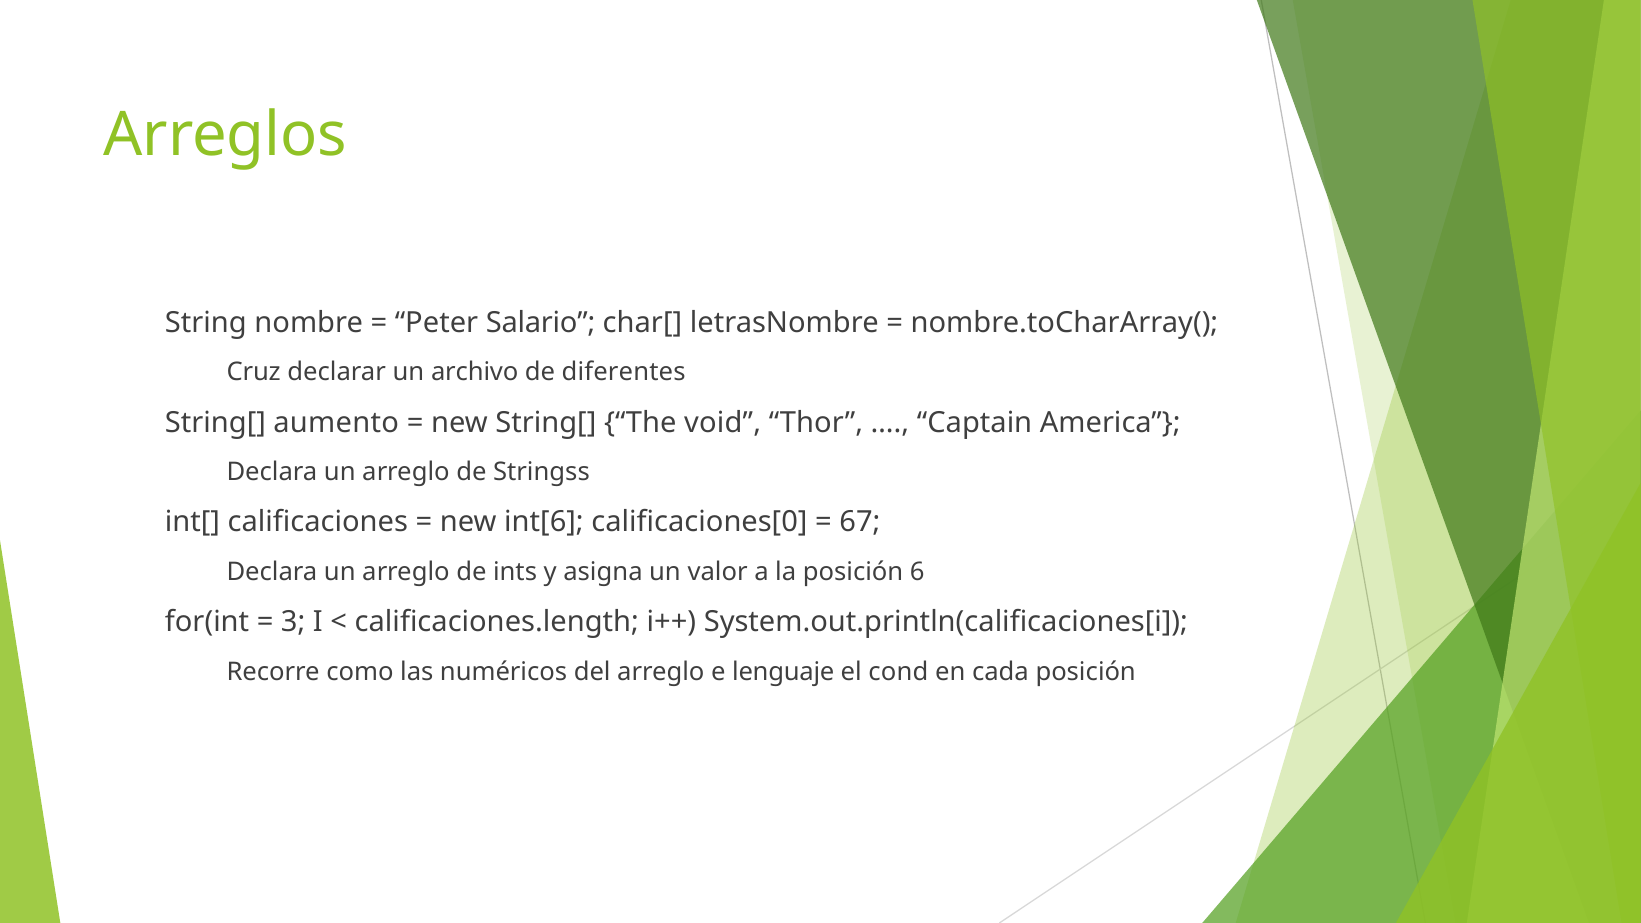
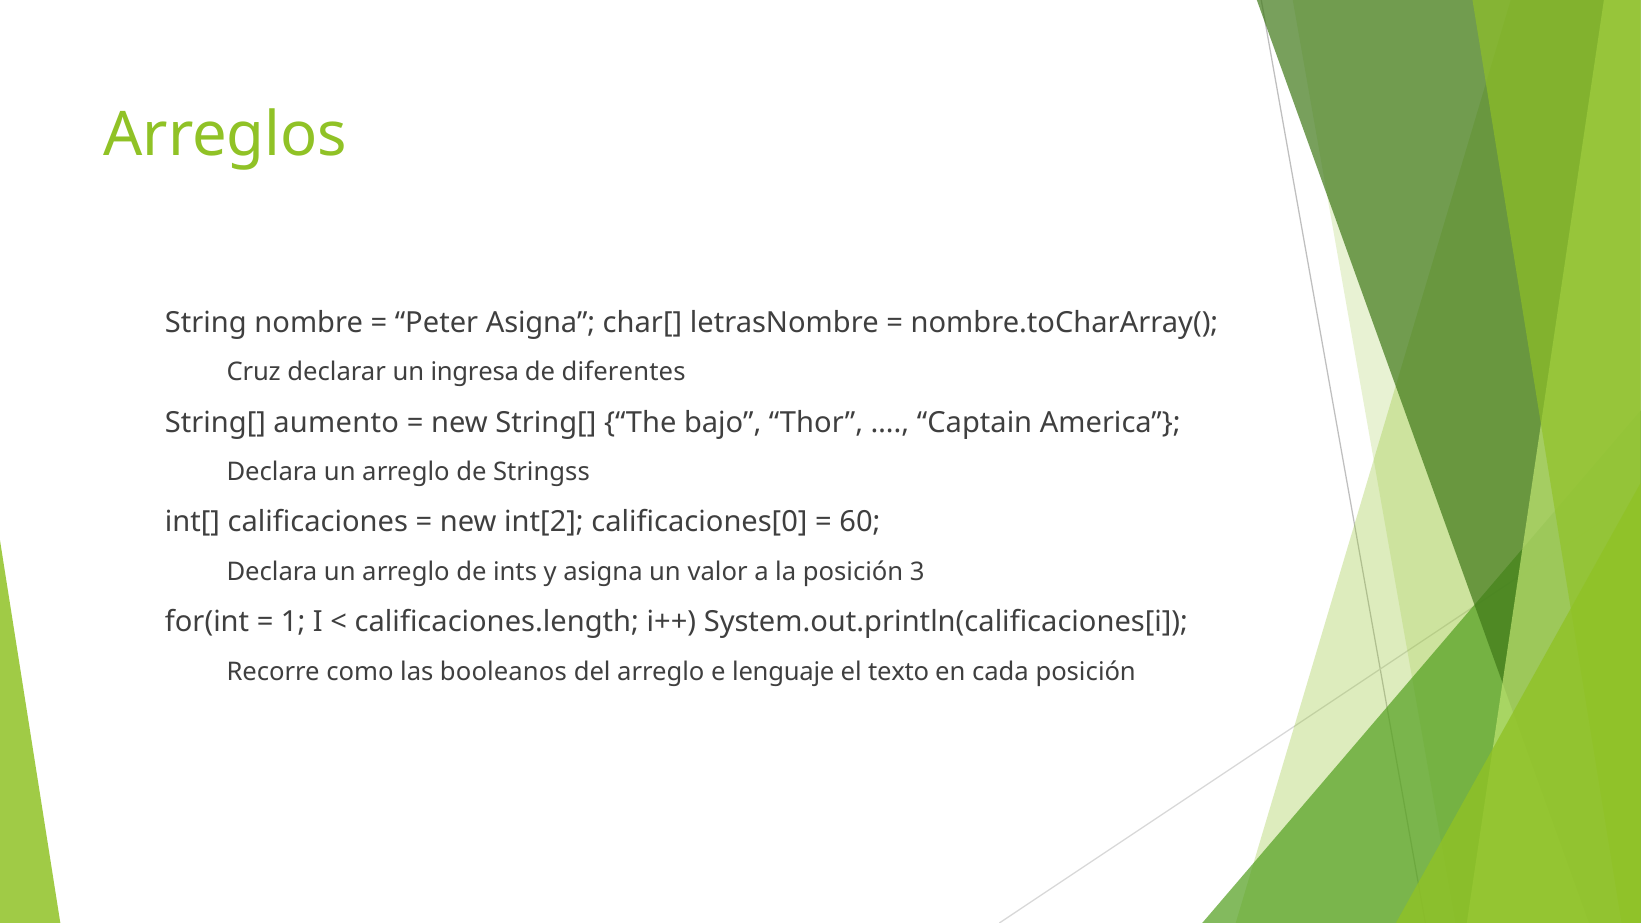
Peter Salario: Salario -> Asigna
archivo: archivo -> ingresa
void: void -> bajo
int[6: int[6 -> int[2
67: 67 -> 60
6: 6 -> 3
3: 3 -> 1
numéricos: numéricos -> booleanos
cond: cond -> texto
